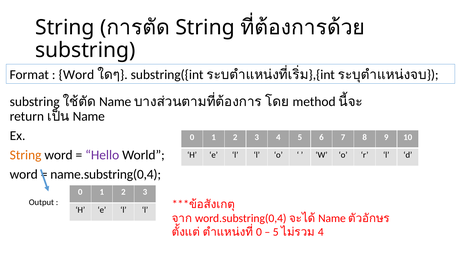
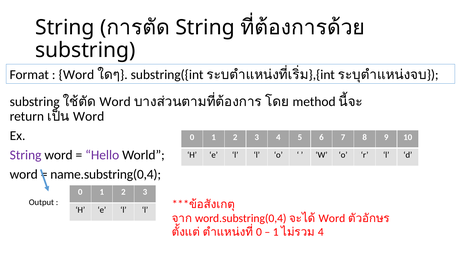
Name at (115, 102): Name -> Word
Name at (89, 116): Name -> Word
String at (26, 155) colour: orange -> purple
Name at (332, 218): Name -> Word
5 at (276, 231): 5 -> 1
